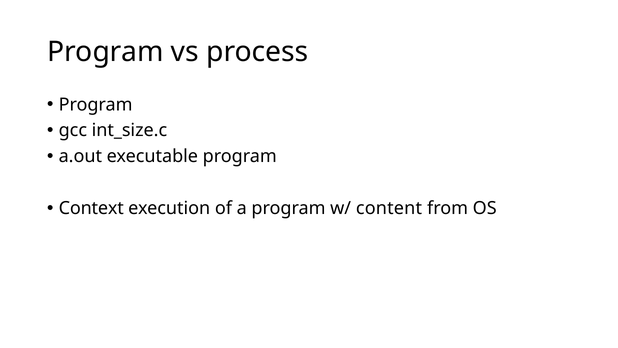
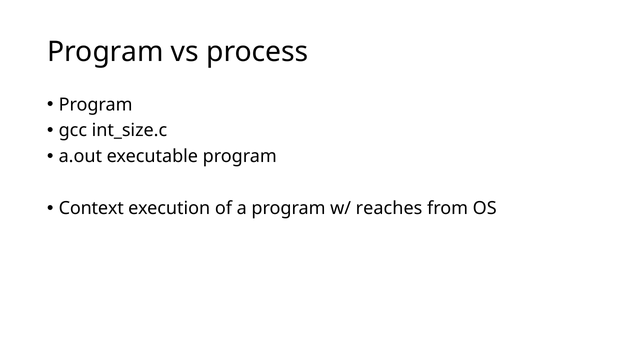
content: content -> reaches
